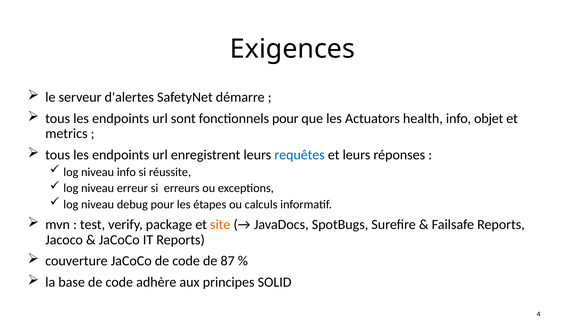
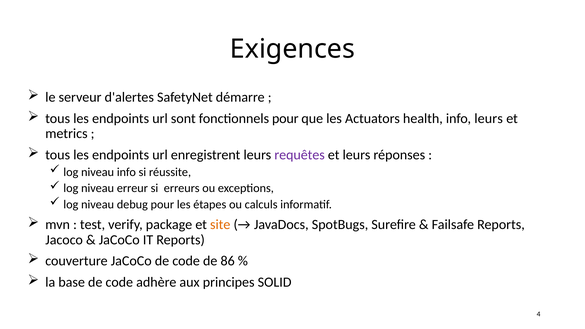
info objet: objet -> leurs
requêtes colour: blue -> purple
87: 87 -> 86
